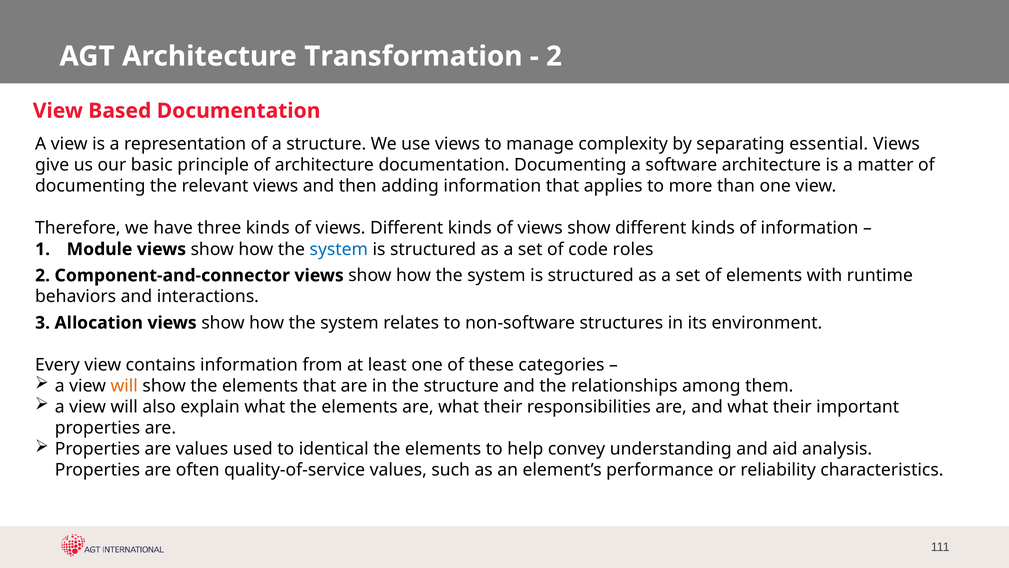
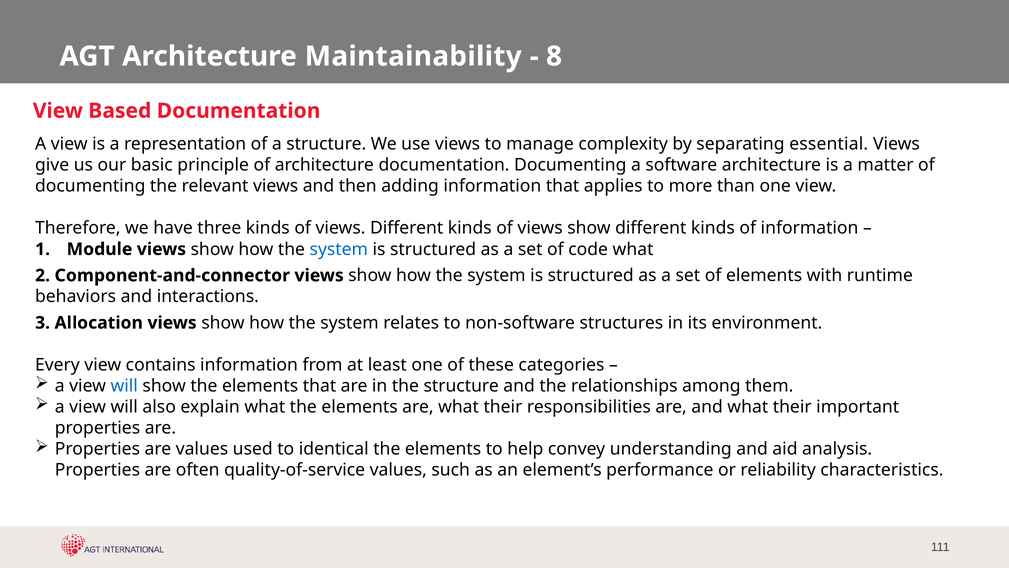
Transformation: Transformation -> Maintainability
2 at (554, 56): 2 -> 8
code roles: roles -> what
will at (124, 386) colour: orange -> blue
